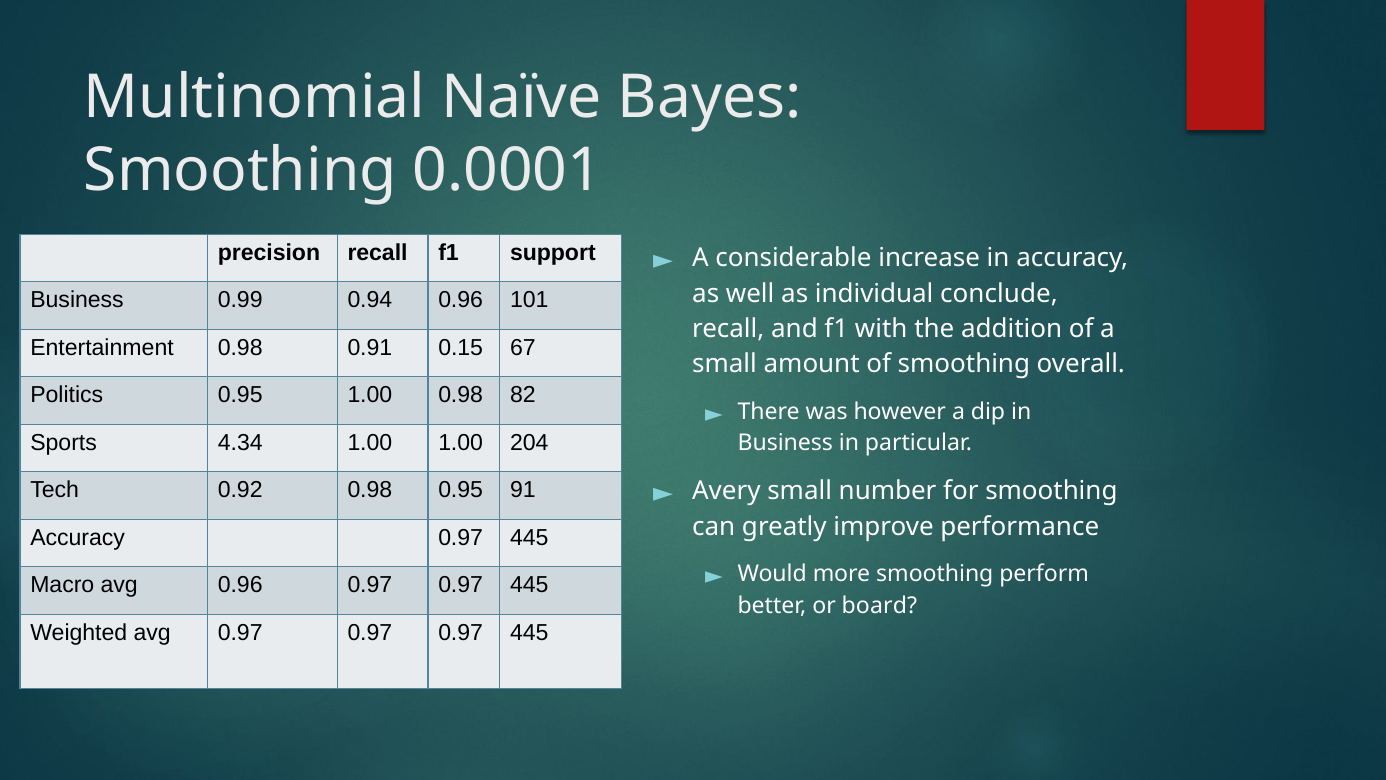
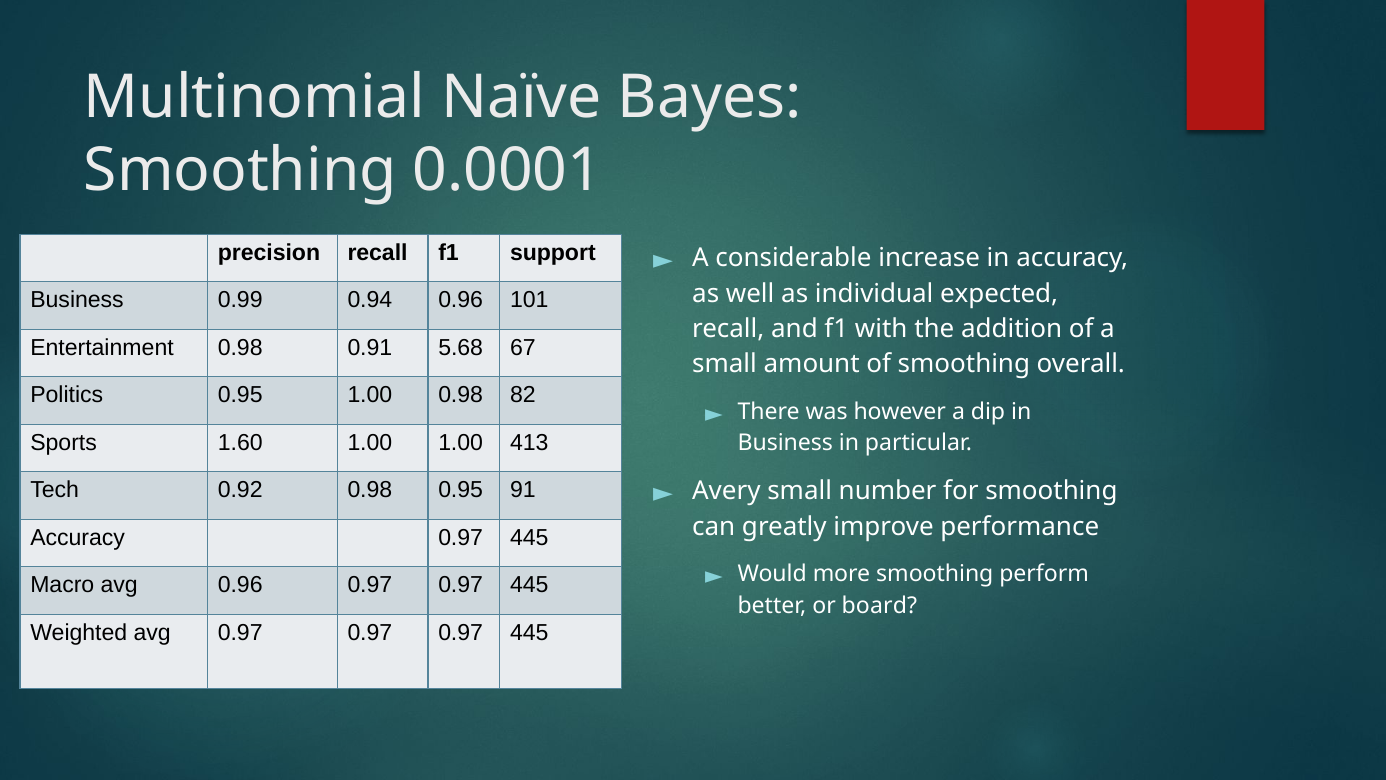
conclude: conclude -> expected
0.15: 0.15 -> 5.68
4.34: 4.34 -> 1.60
204: 204 -> 413
